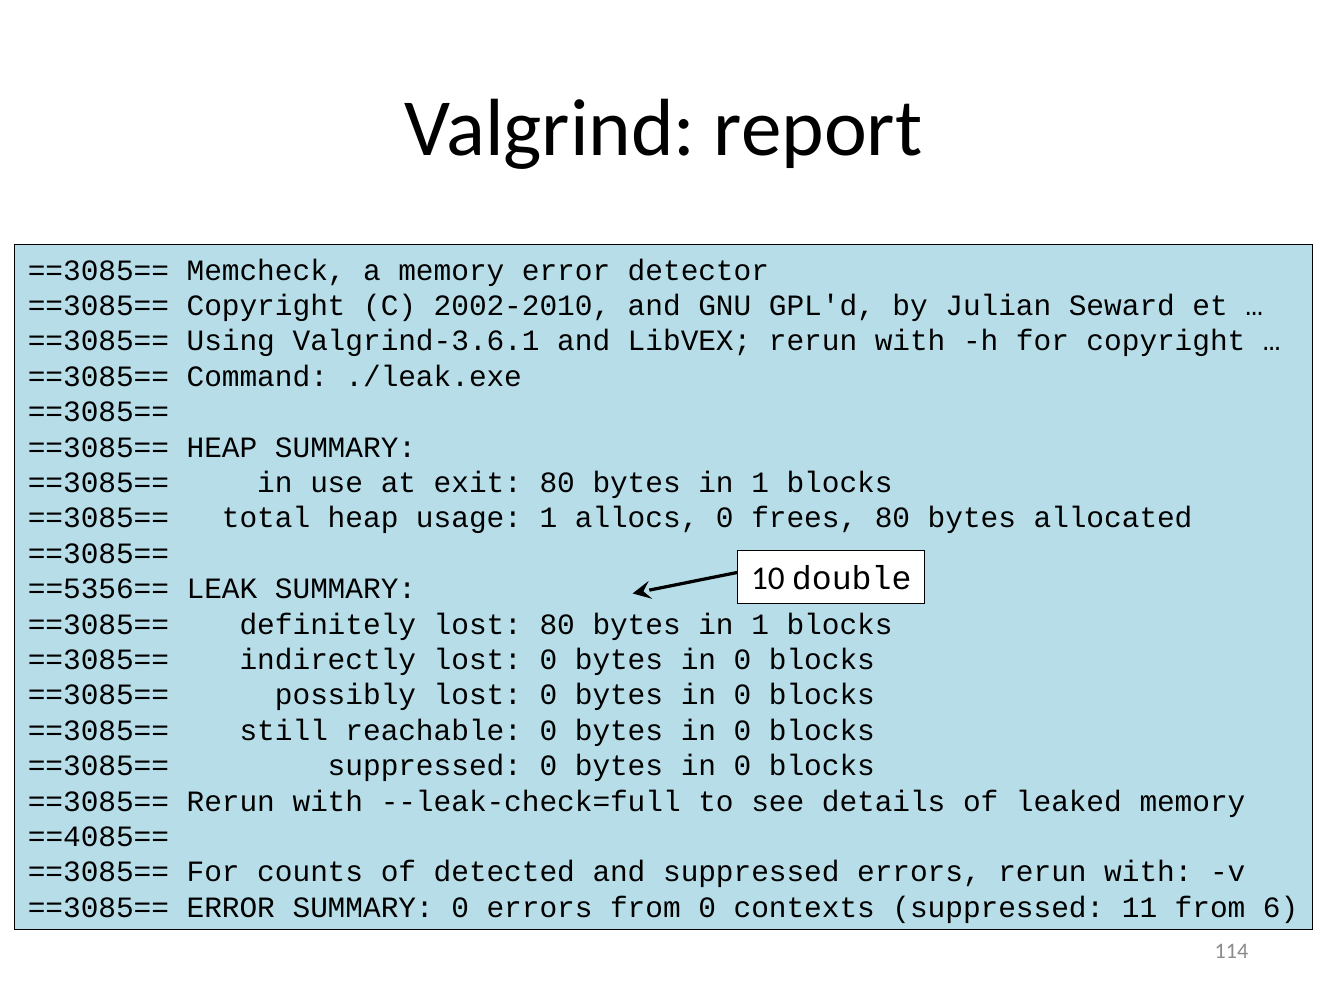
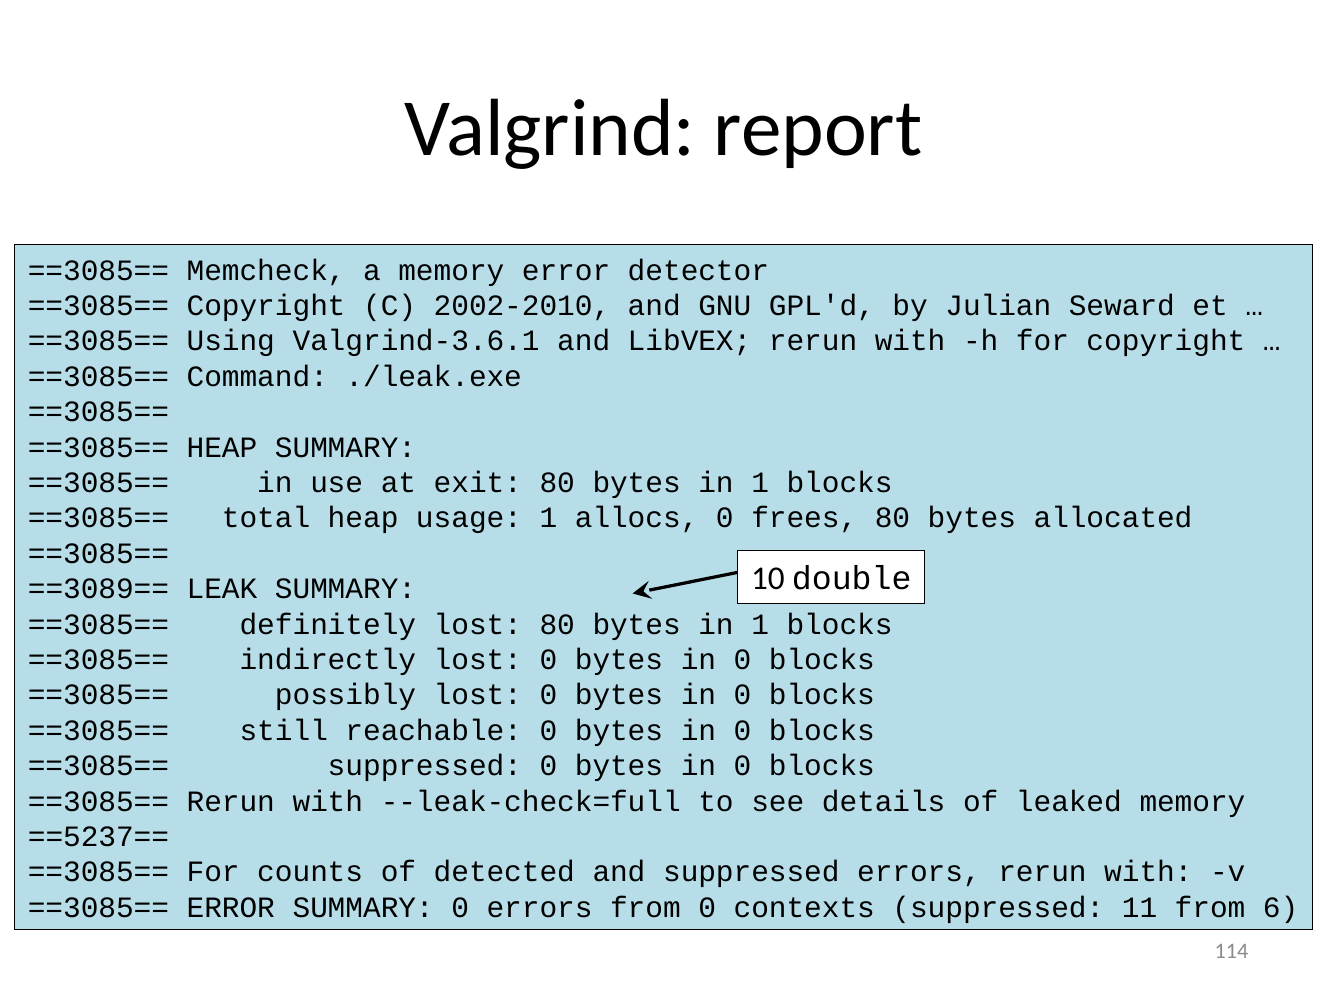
==5356==: ==5356== -> ==3089==
==4085==: ==4085== -> ==5237==
